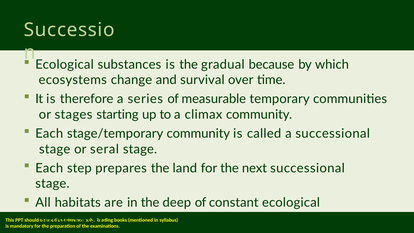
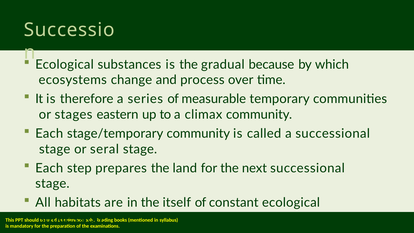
survival: survival -> process
starting: starting -> eastern
deep: deep -> itself
